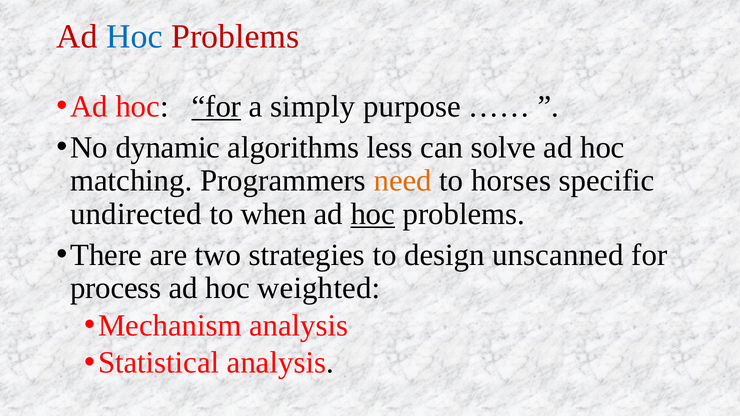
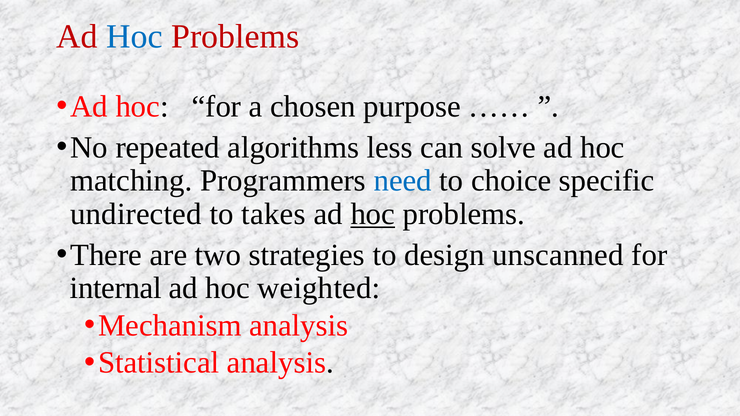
for at (216, 107) underline: present -> none
simply: simply -> chosen
dynamic: dynamic -> repeated
need colour: orange -> blue
horses: horses -> choice
when: when -> takes
process: process -> internal
